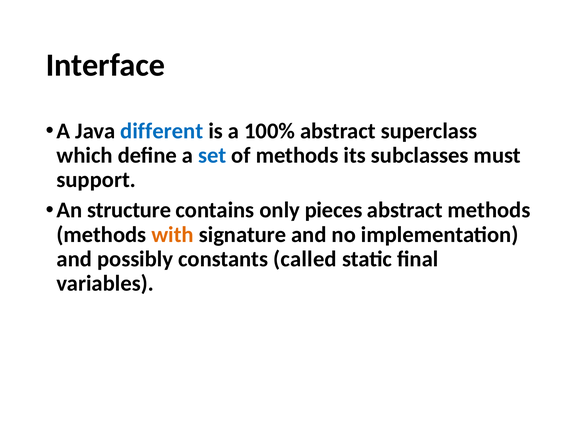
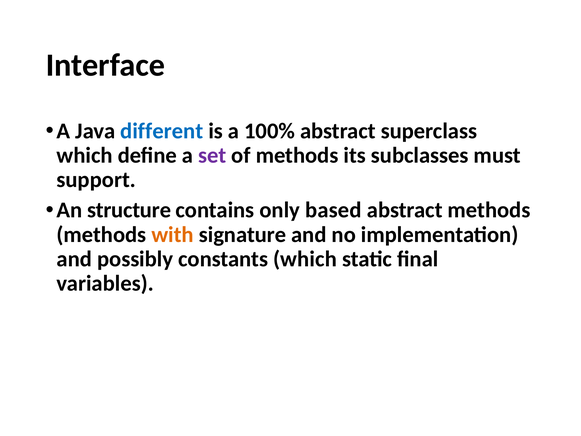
set colour: blue -> purple
pieces: pieces -> based
constants called: called -> which
